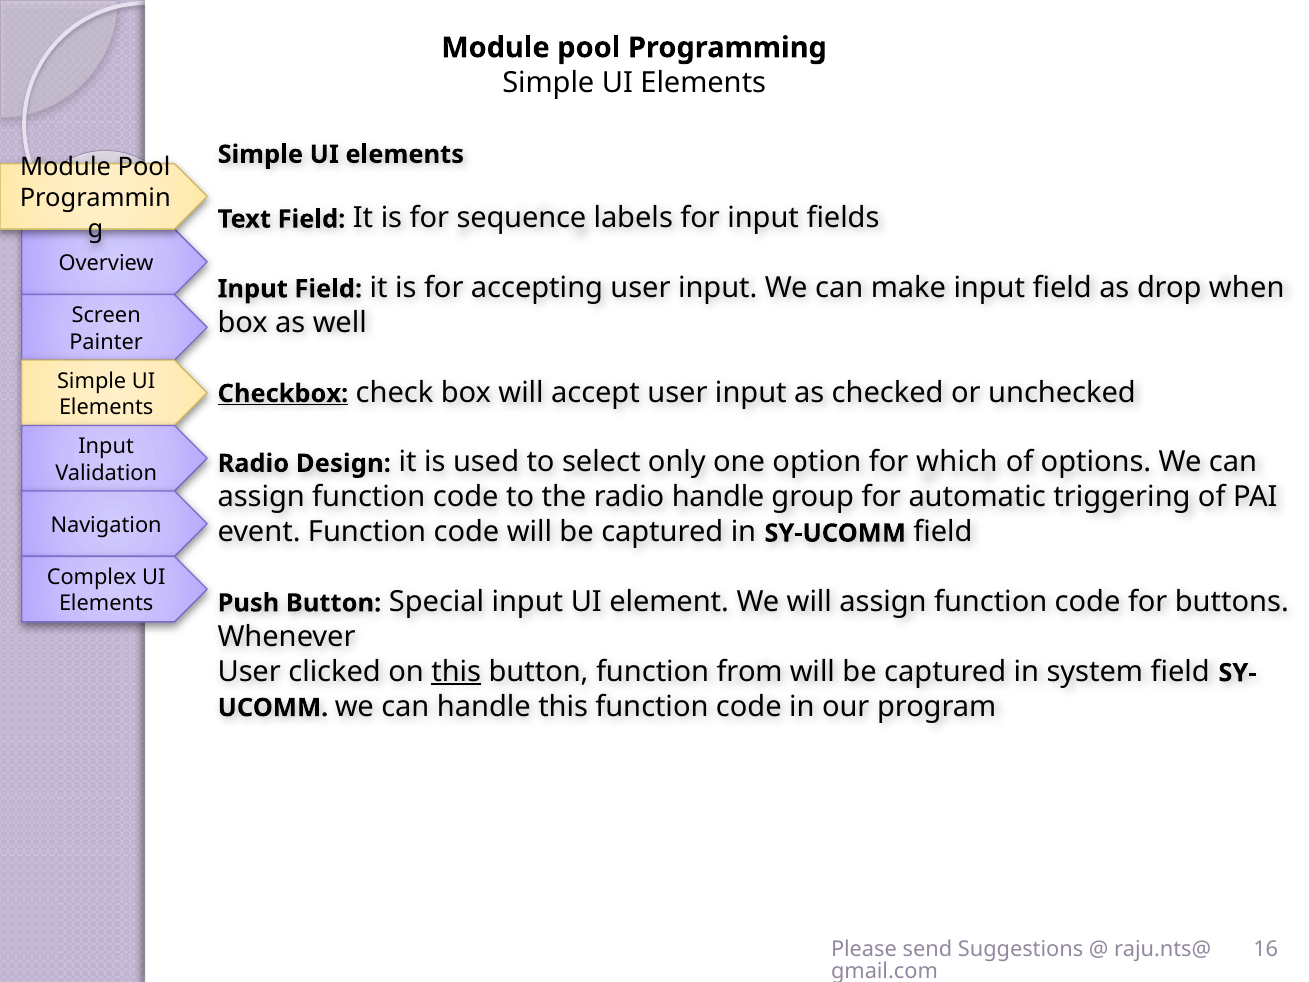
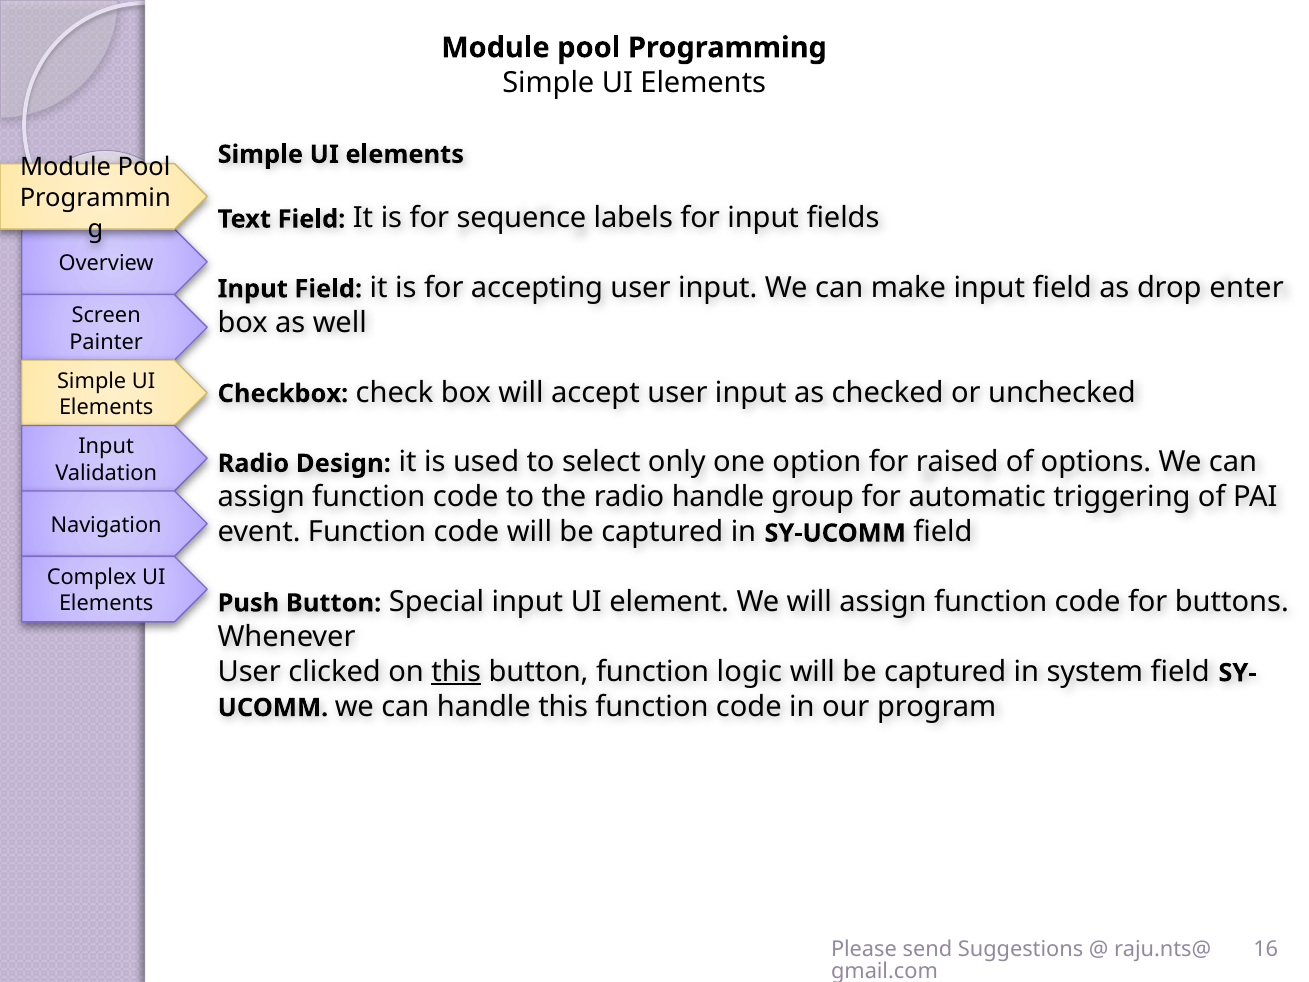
when: when -> enter
Checkbox underline: present -> none
which: which -> raised
from: from -> logic
